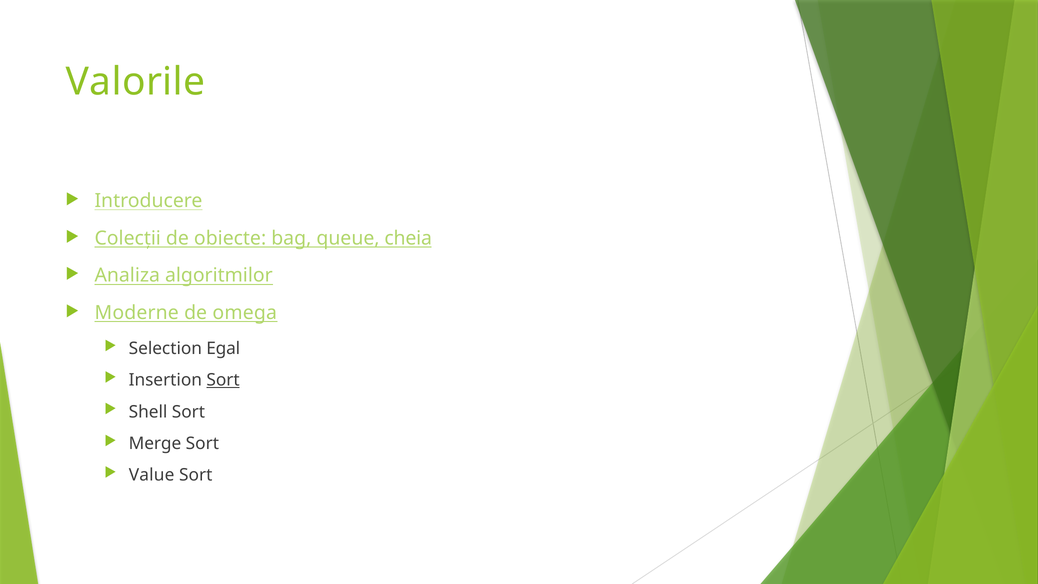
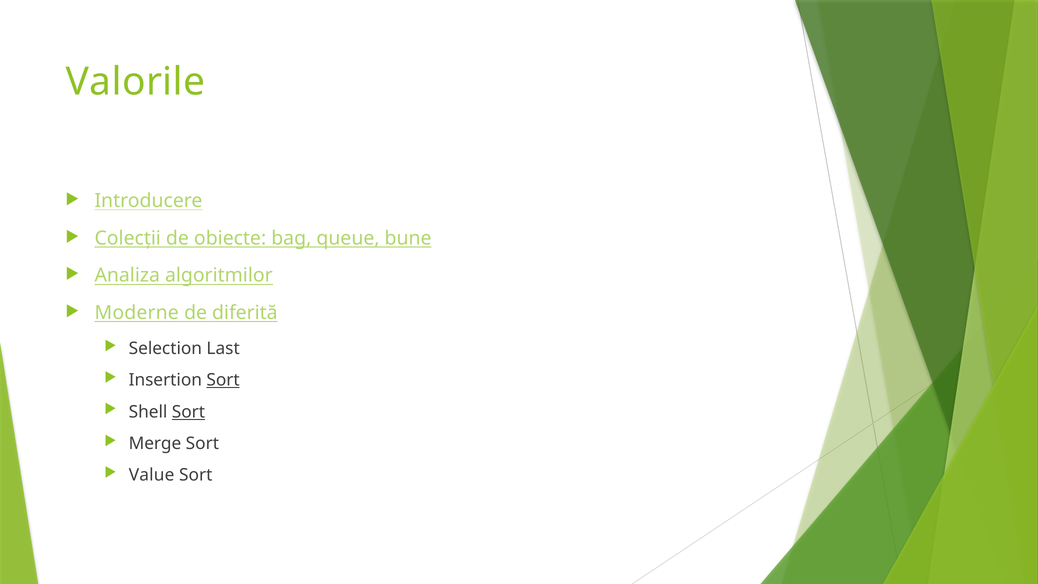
cheia: cheia -> bune
omega: omega -> diferită
Egal: Egal -> Last
Sort at (188, 412) underline: none -> present
